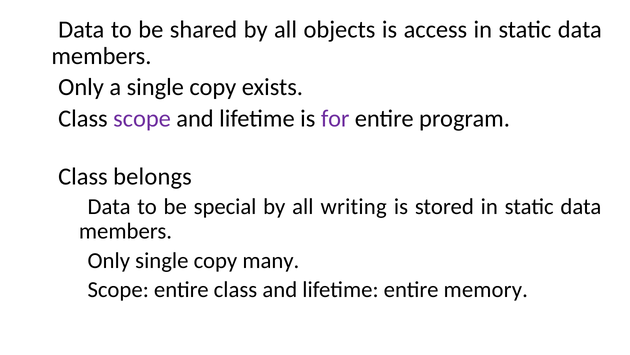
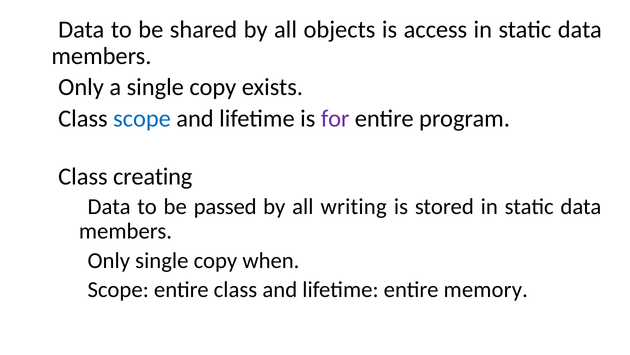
scope colour: purple -> blue
belongs: belongs -> creating
special: special -> passed
many: many -> when
